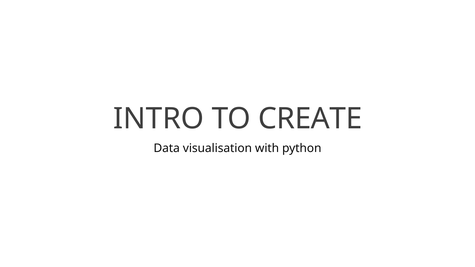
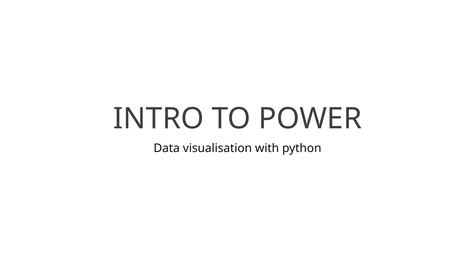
CREATE: CREATE -> POWER
